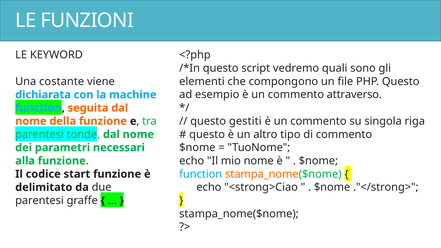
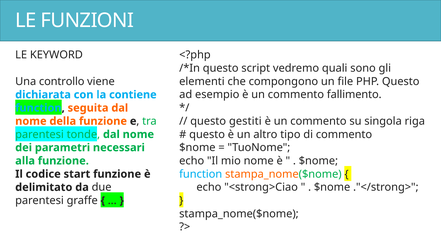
costante: costante -> controllo
attraverso: attraverso -> fallimento
machine: machine -> contiene
